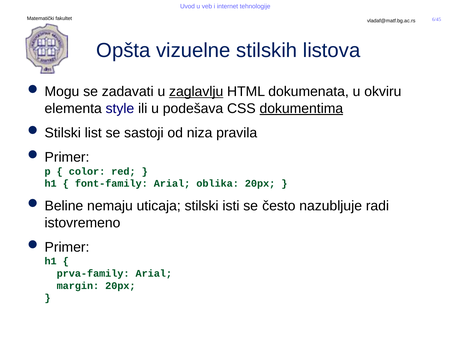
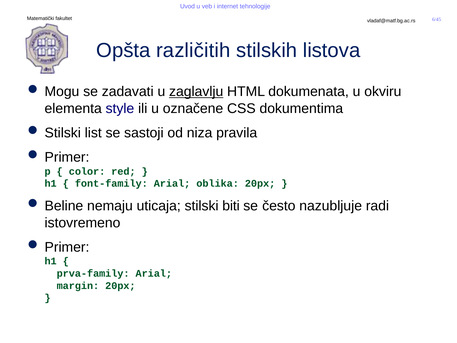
vizuelne: vizuelne -> različitih
podešava: podešava -> označene
dokumentima underline: present -> none
isti: isti -> biti
